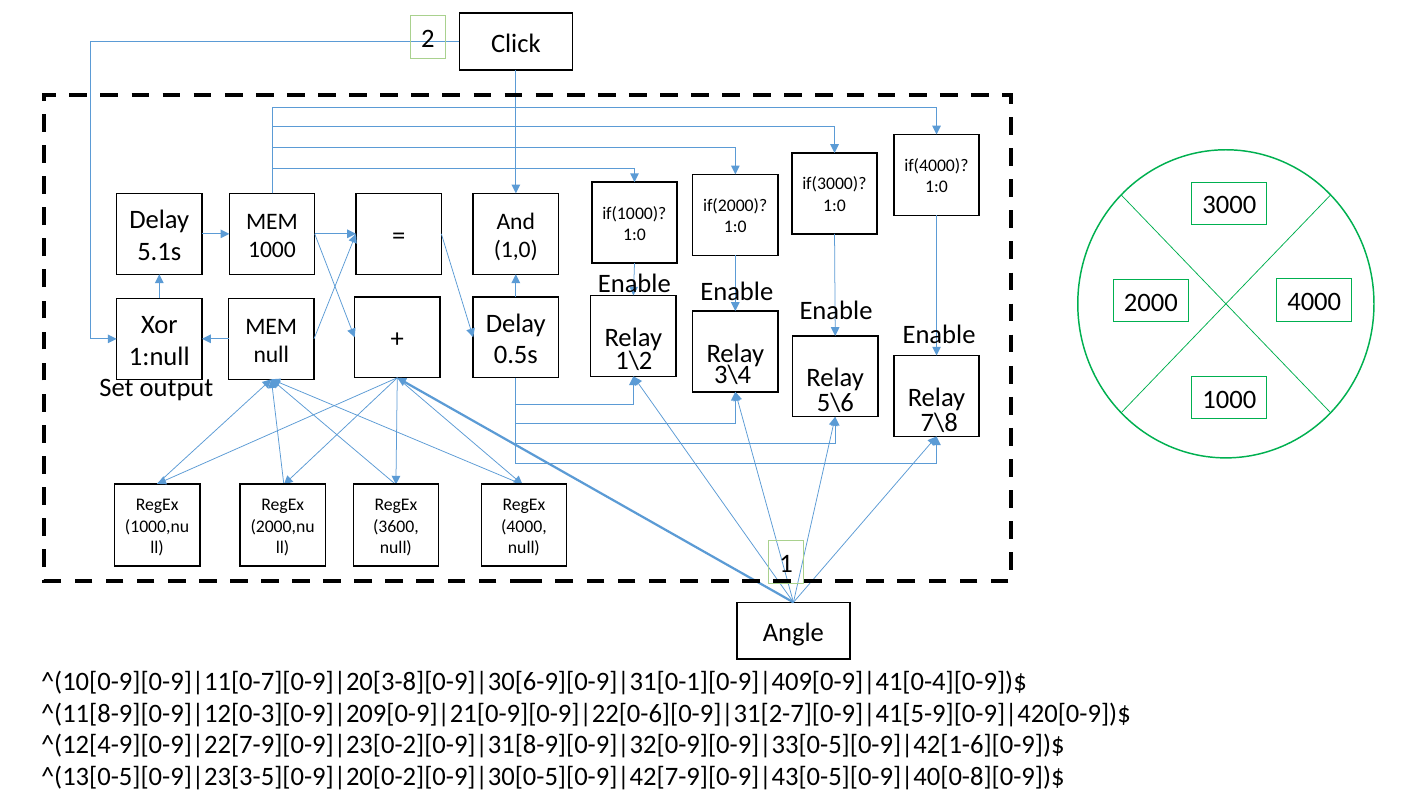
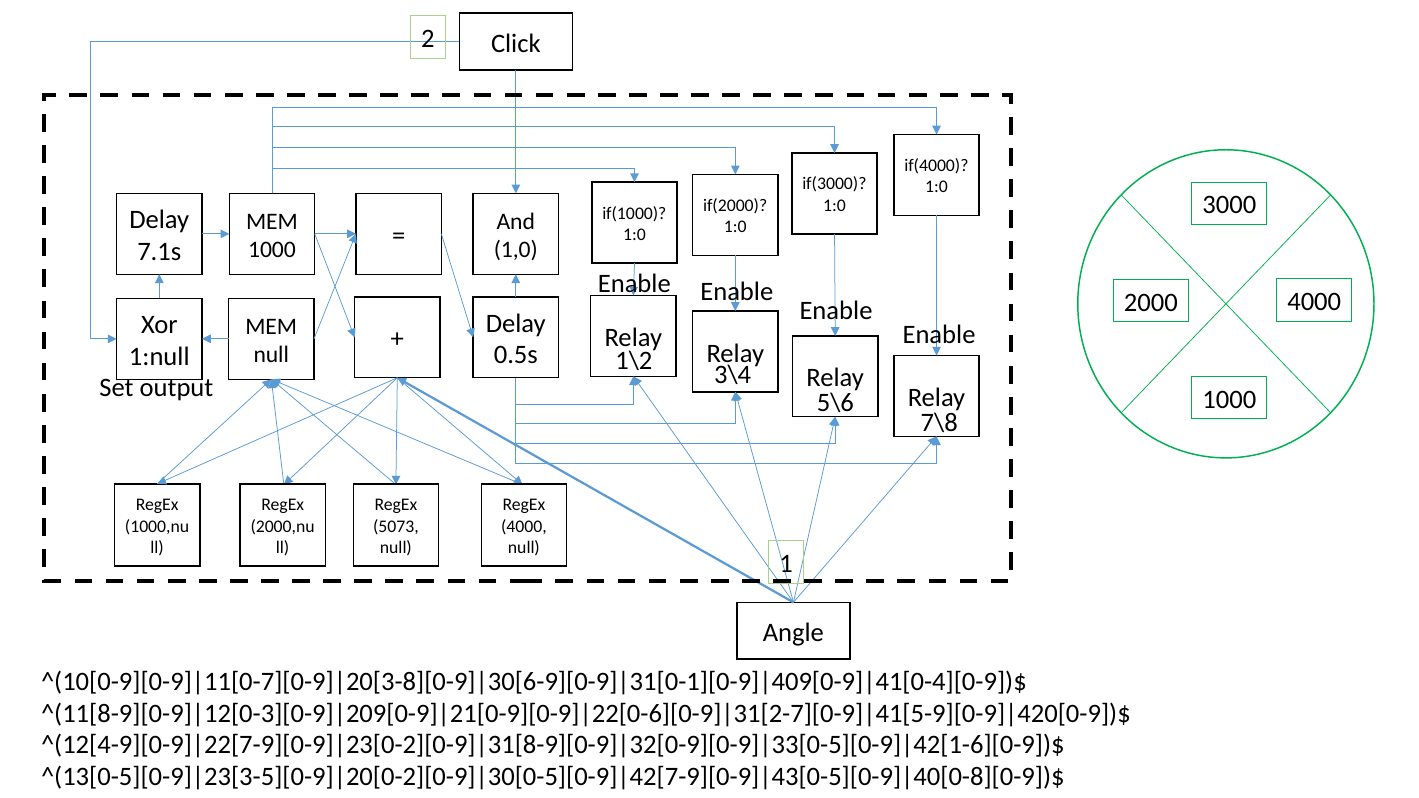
5.1s: 5.1s -> 7.1s
3600: 3600 -> 5073
